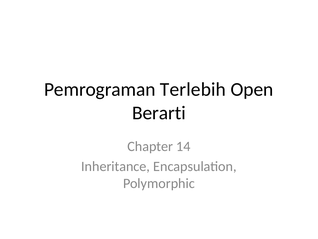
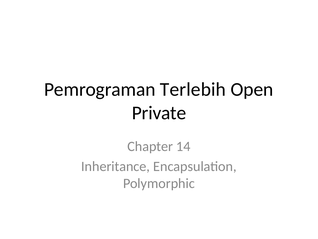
Berarti: Berarti -> Private
